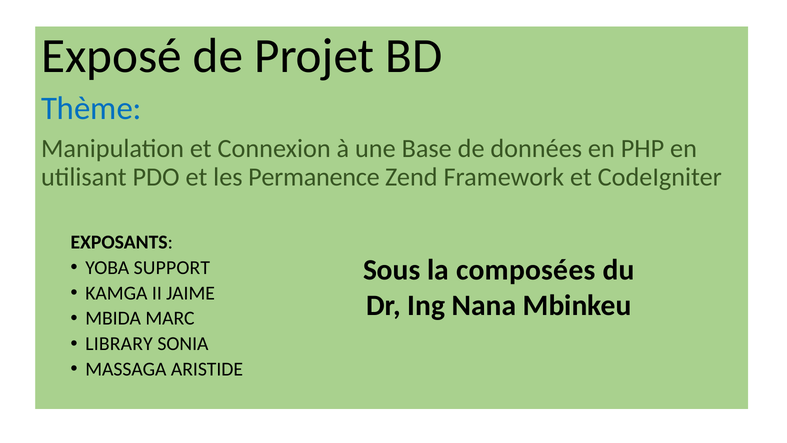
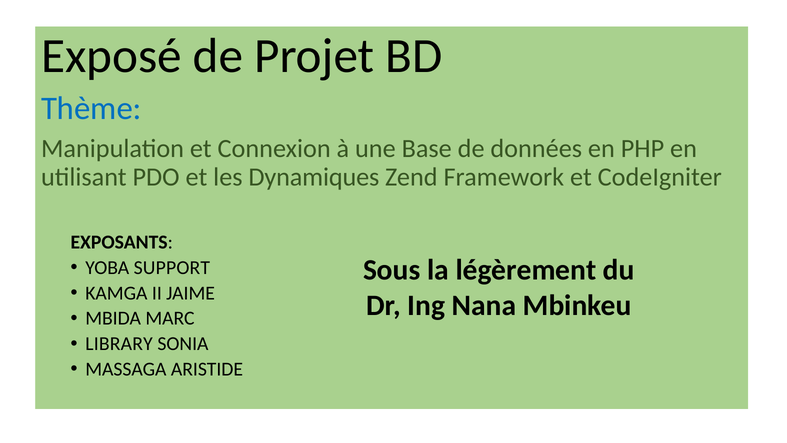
Permanence: Permanence -> Dynamiques
composées: composées -> légèrement
